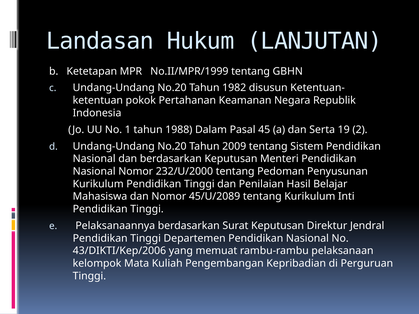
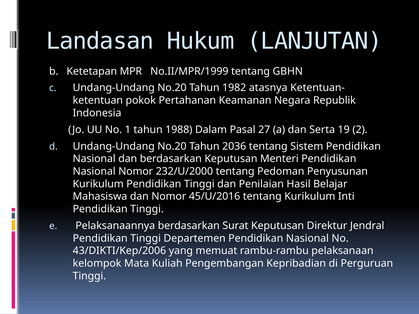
disusun: disusun -> atasnya
45: 45 -> 27
2009: 2009 -> 2036
45/U/2089: 45/U/2089 -> 45/U/2016
